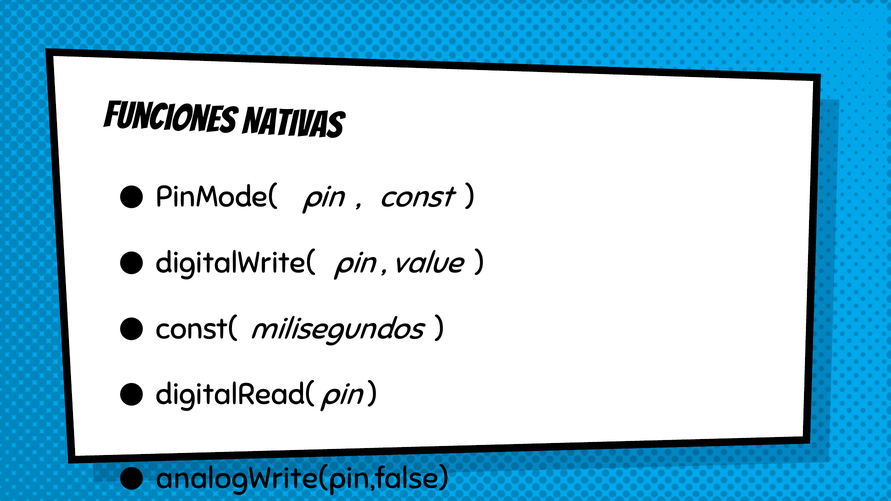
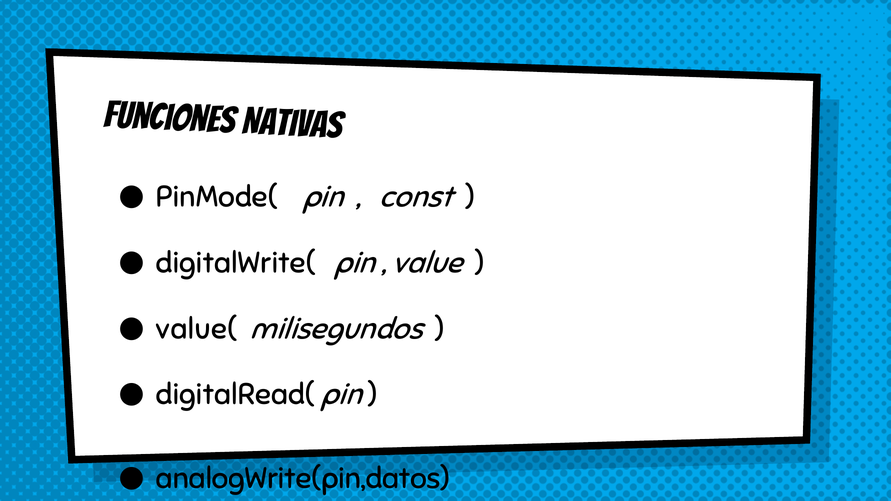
const(: const( -> value(
analogWrite(pin,false: analogWrite(pin,false -> analogWrite(pin,datos
